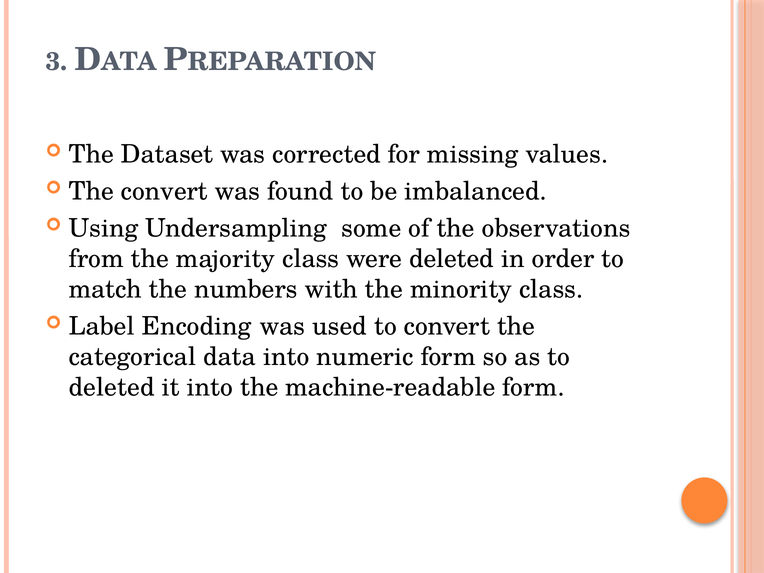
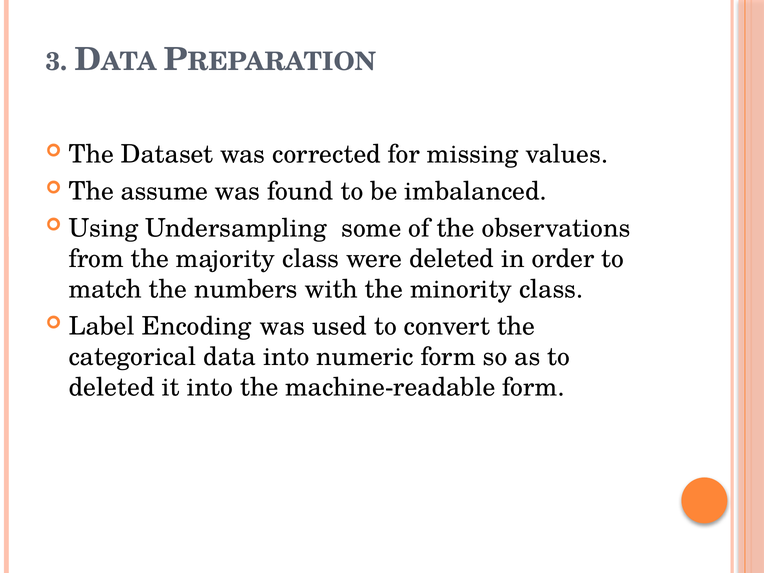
The convert: convert -> assume
